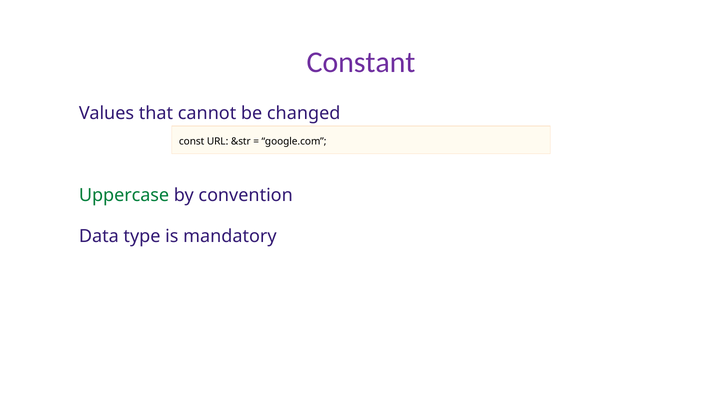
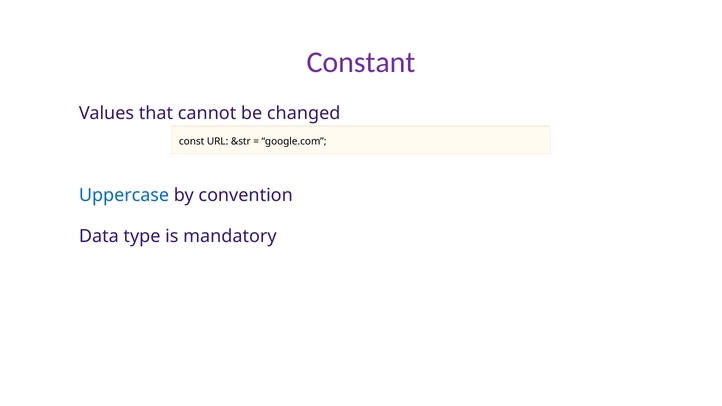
Uppercase colour: green -> blue
